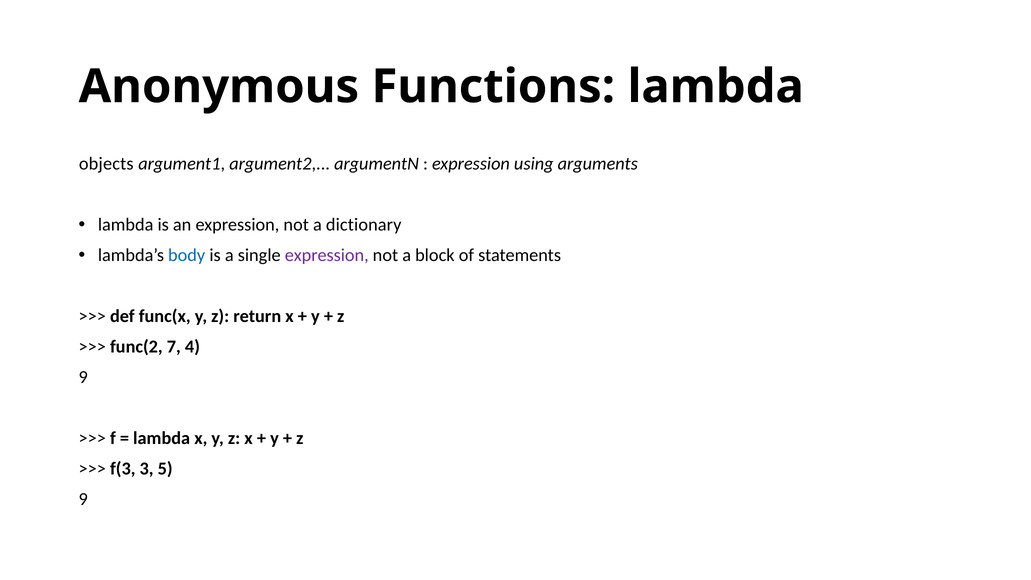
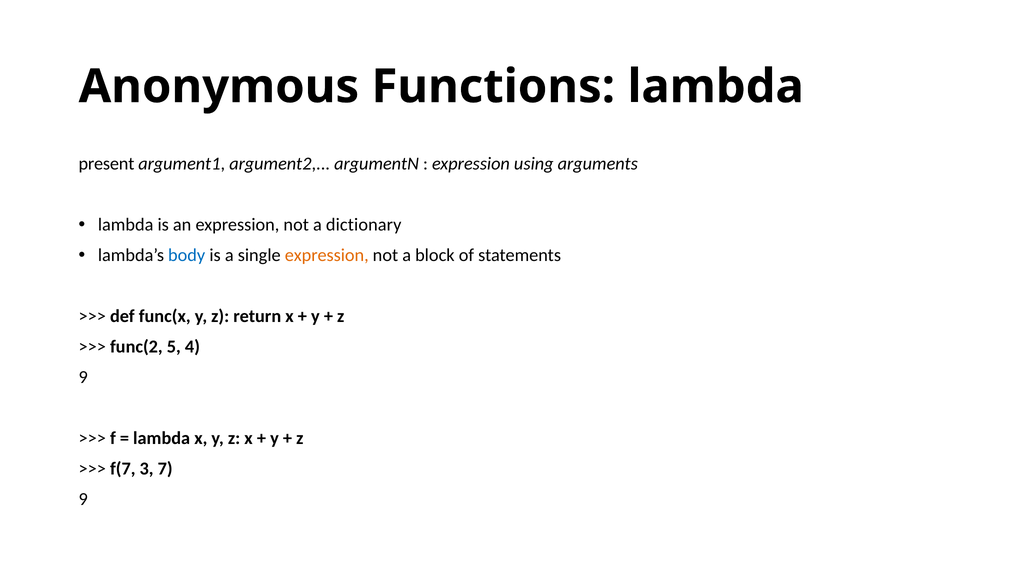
objects: objects -> present
expression at (327, 255) colour: purple -> orange
7: 7 -> 5
f(3: f(3 -> f(7
5: 5 -> 7
